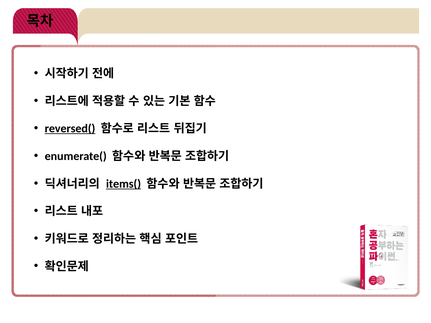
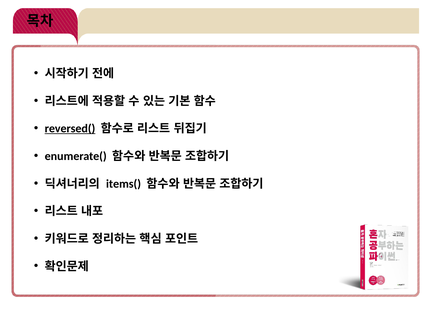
items( underline: present -> none
